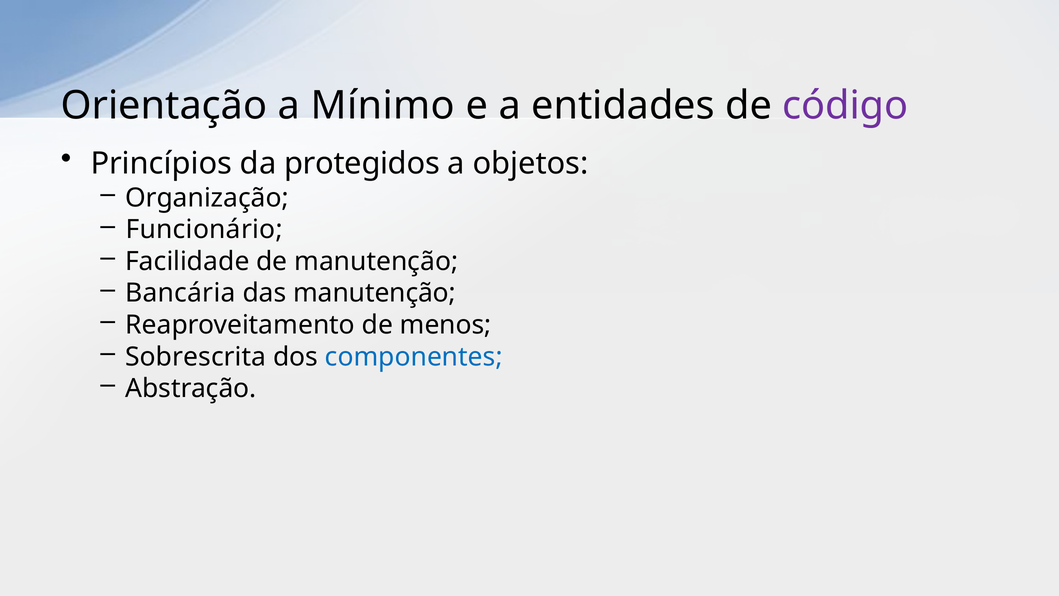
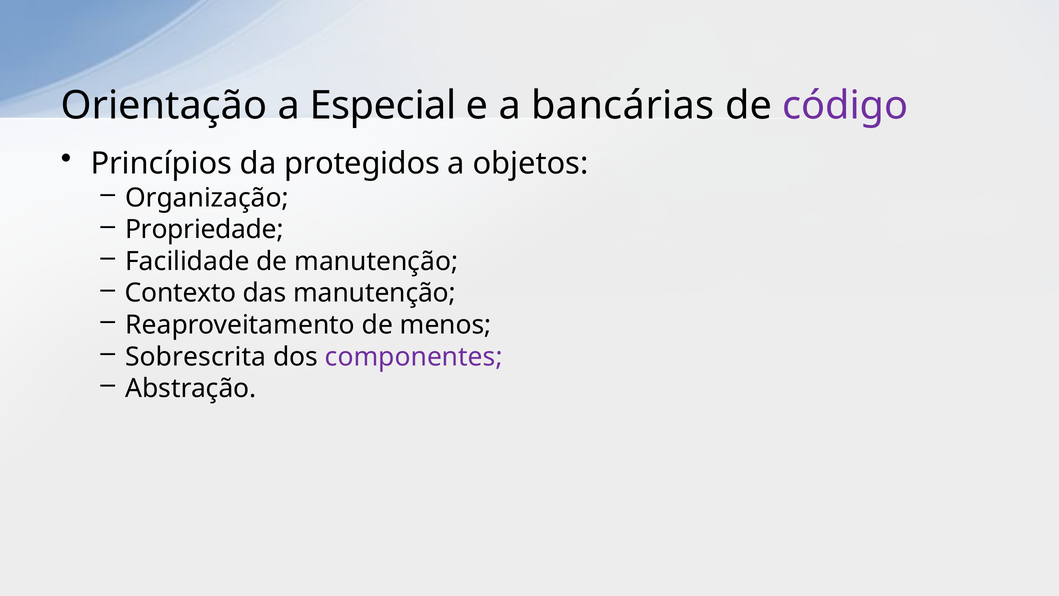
Mínimo: Mínimo -> Especial
entidades: entidades -> bancárias
Funcionário: Funcionário -> Propriedade
Bancária: Bancária -> Contexto
componentes colour: blue -> purple
